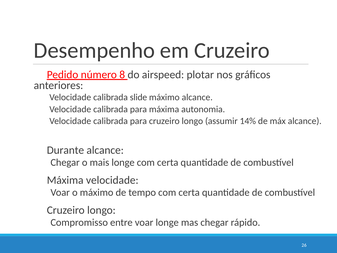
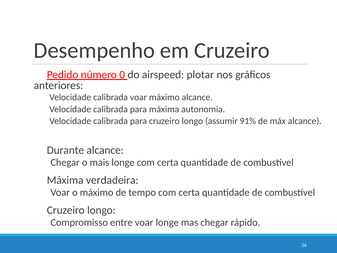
8: 8 -> 0
calibrada slide: slide -> voar
14%: 14% -> 91%
velocidade: velocidade -> verdadeira
